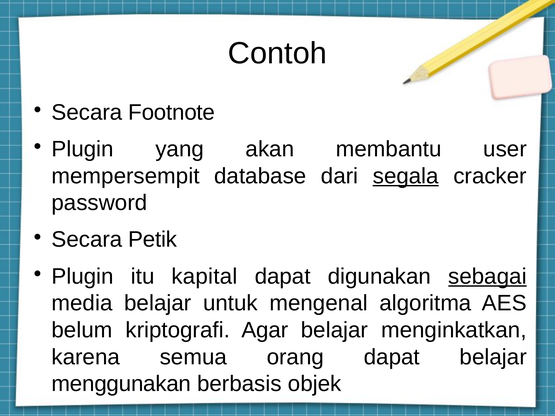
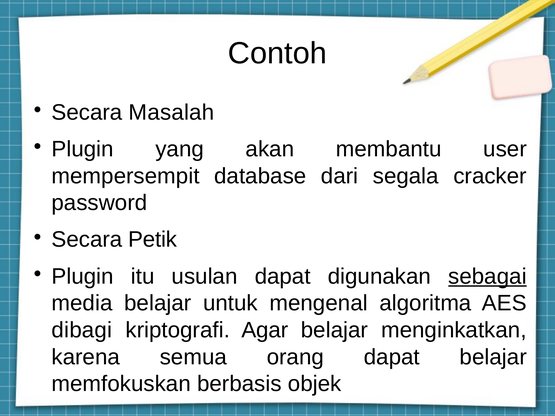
Footnote: Footnote -> Masalah
segala underline: present -> none
kapital: kapital -> usulan
belum: belum -> dibagi
menggunakan: menggunakan -> memfokuskan
